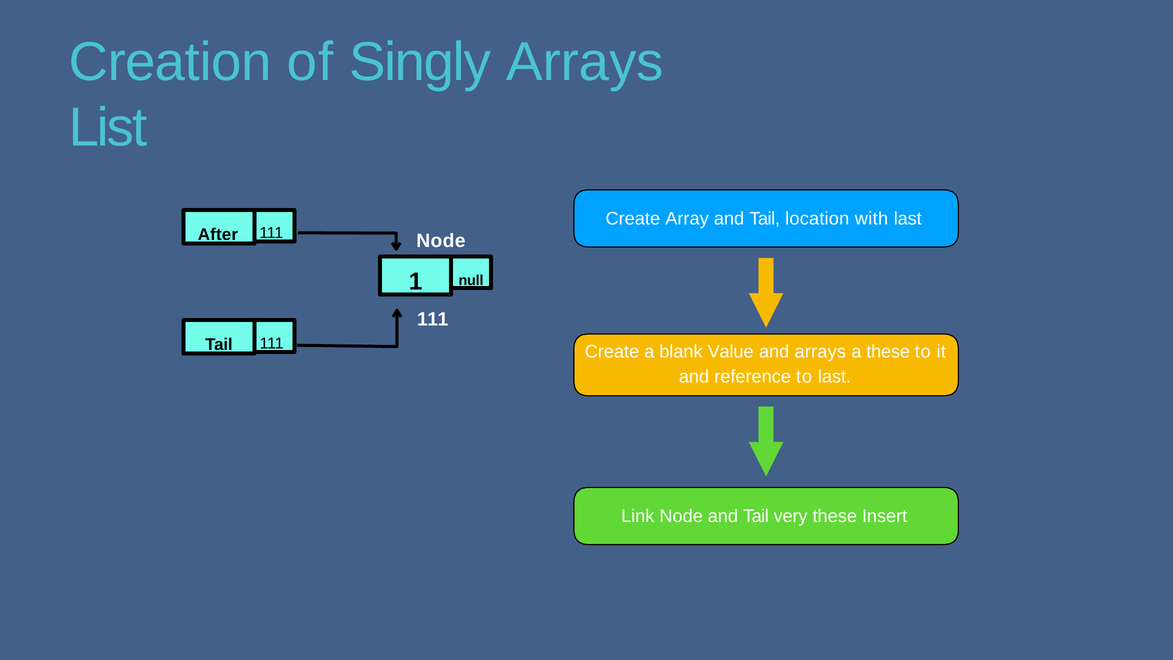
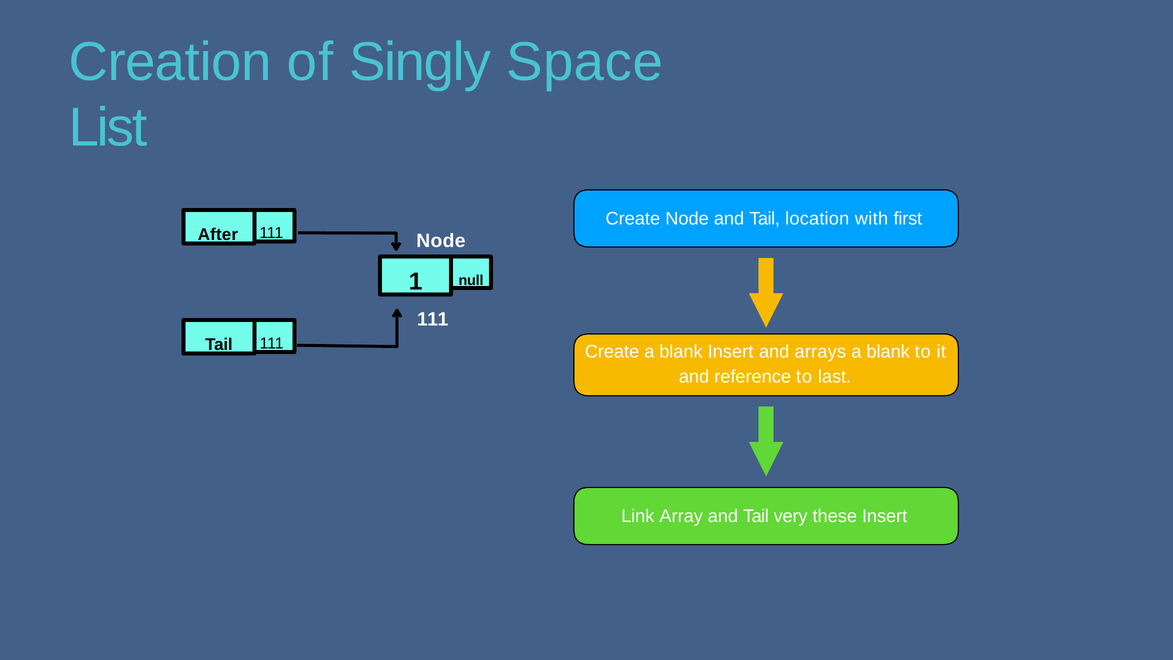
Singly Arrays: Arrays -> Space
Create Array: Array -> Node
with last: last -> first
blank Value: Value -> Insert
these at (888, 352): these -> blank
Link Node: Node -> Array
